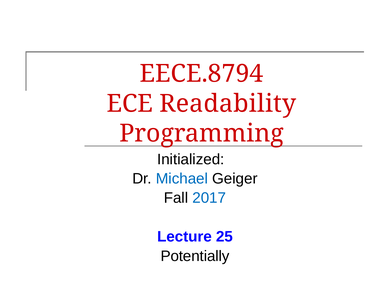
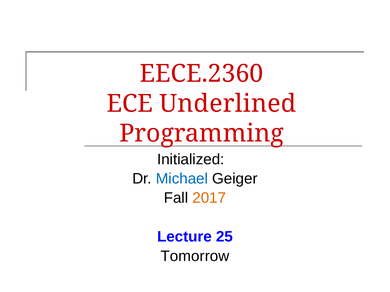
EECE.8794: EECE.8794 -> EECE.2360
Readability: Readability -> Underlined
2017 colour: blue -> orange
Potentially: Potentially -> Tomorrow
